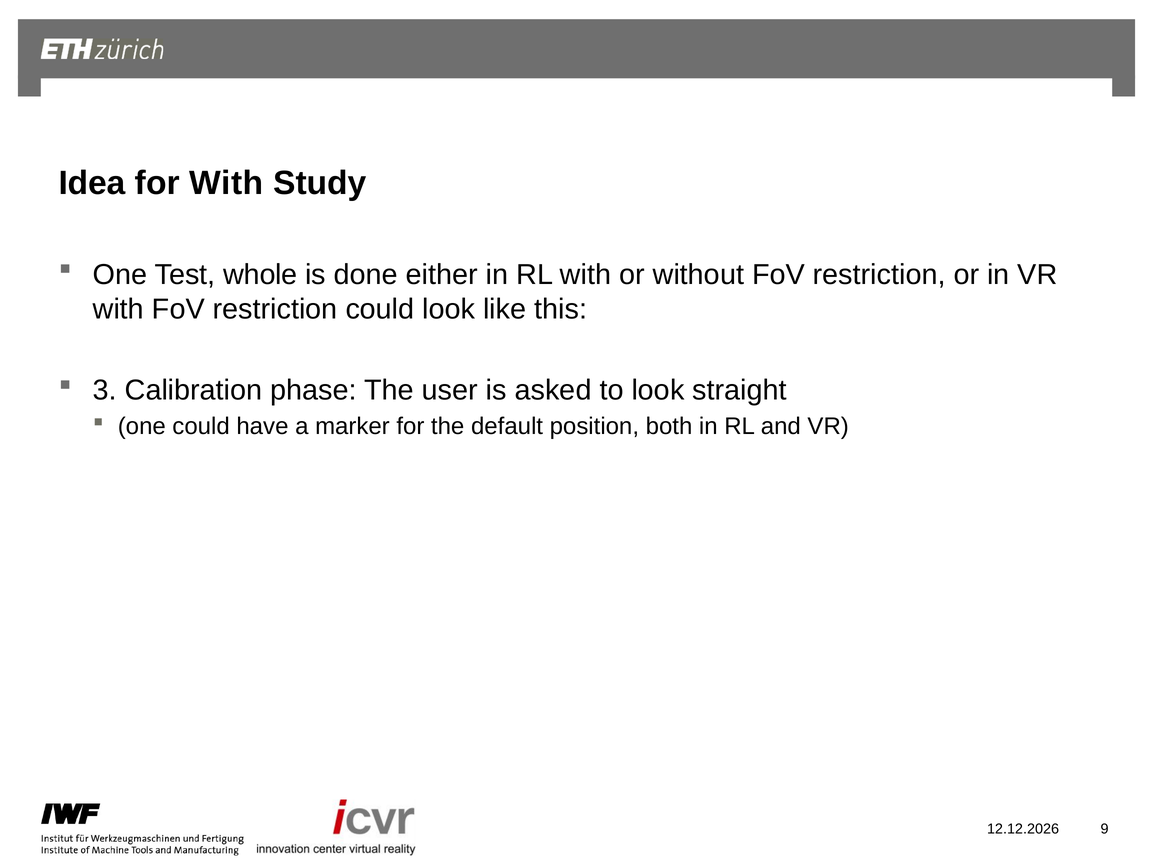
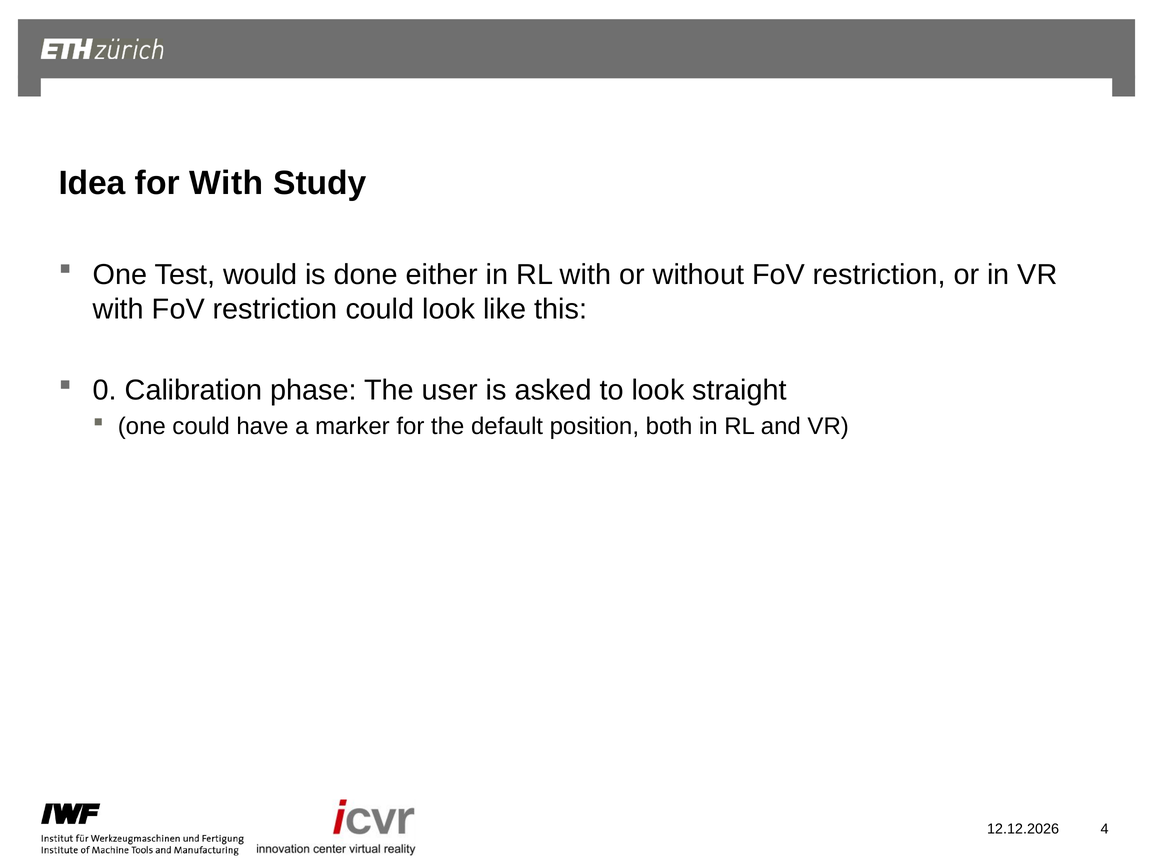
whole: whole -> would
3: 3 -> 0
9: 9 -> 4
